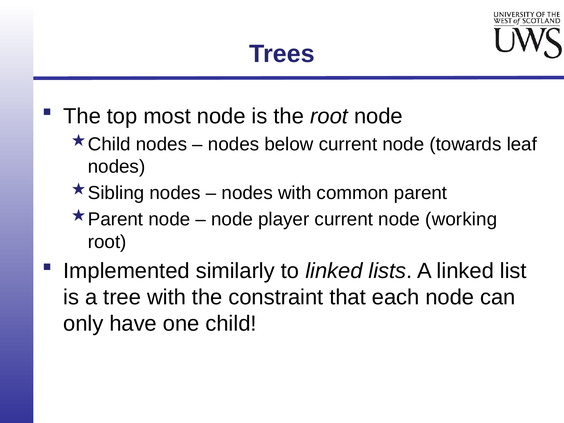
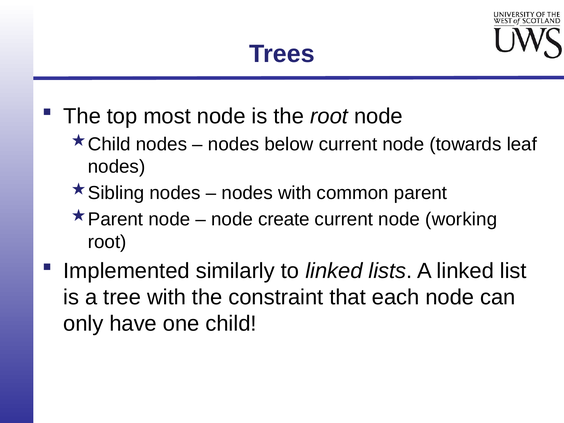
player: player -> create
